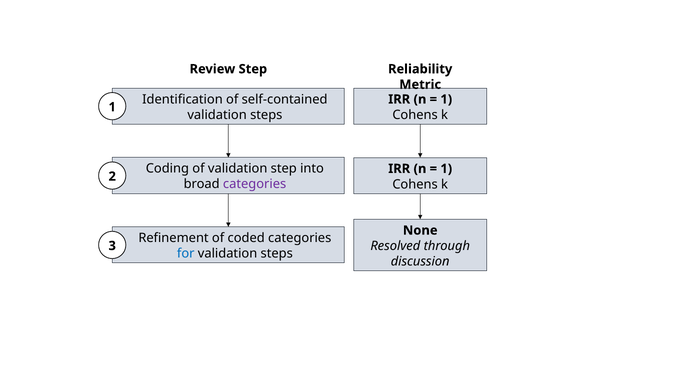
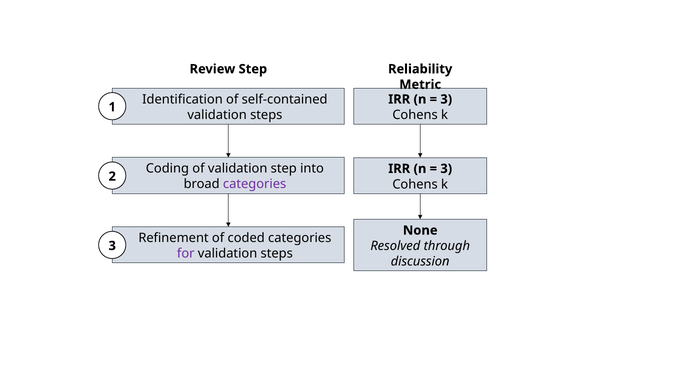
1 at (446, 99): 1 -> 3
1 at (446, 169): 1 -> 3
for colour: blue -> purple
